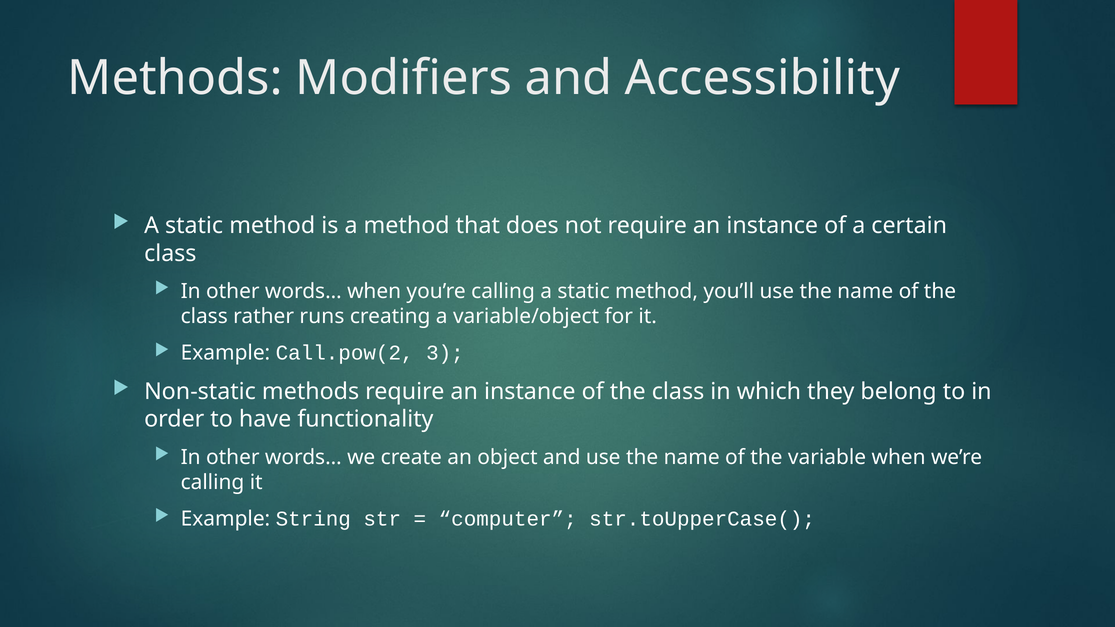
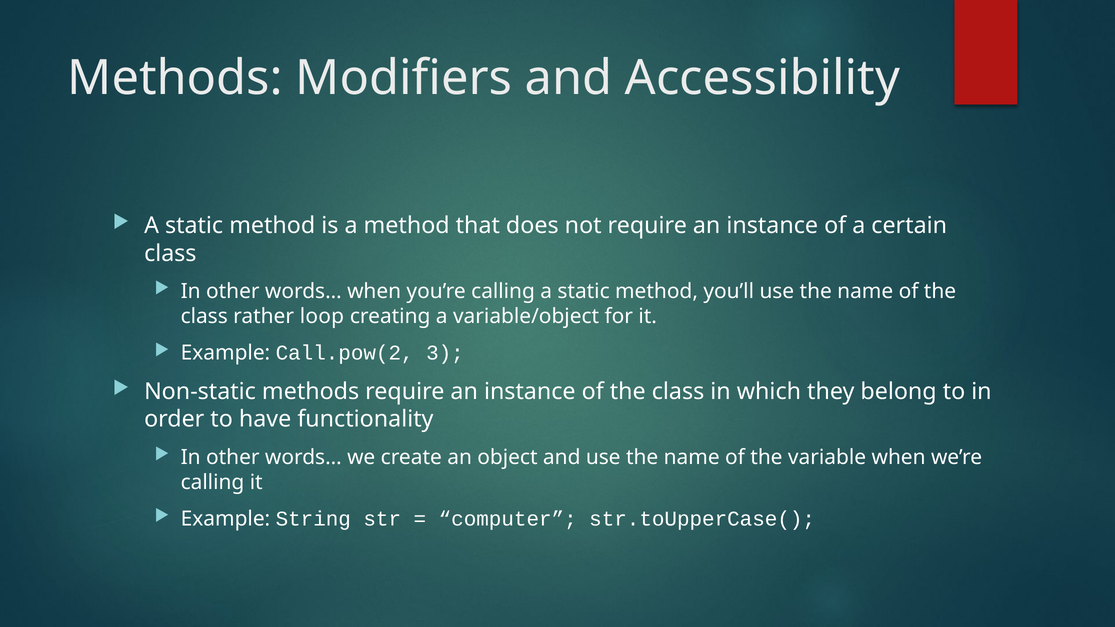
runs: runs -> loop
